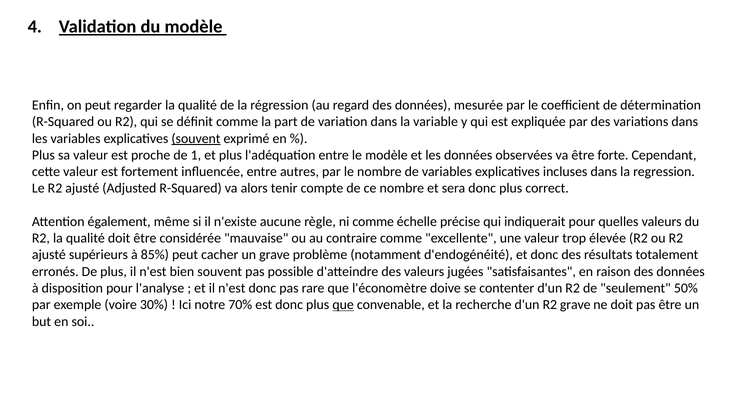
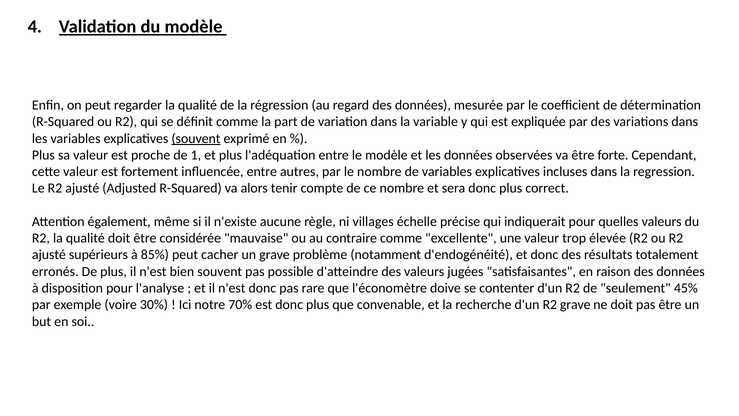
ni comme: comme -> villages
50%: 50% -> 45%
que at (343, 305) underline: present -> none
